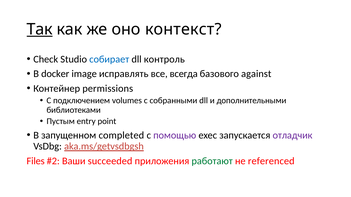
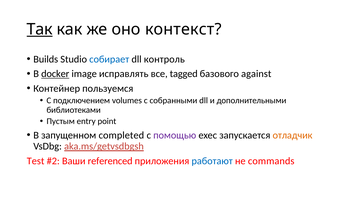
Check: Check -> Builds
docker underline: none -> present
всегда: всегда -> tagged
permissions: permissions -> пользуемся
отладчик colour: purple -> orange
Files: Files -> Test
succeeded: succeeded -> referenced
работают colour: green -> blue
referenced: referenced -> commands
